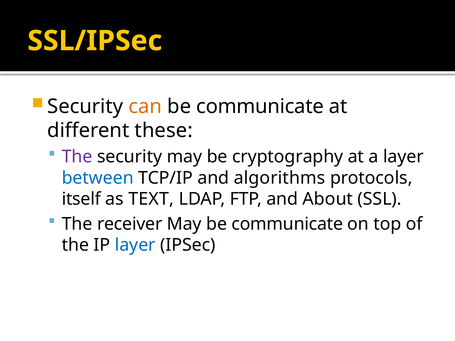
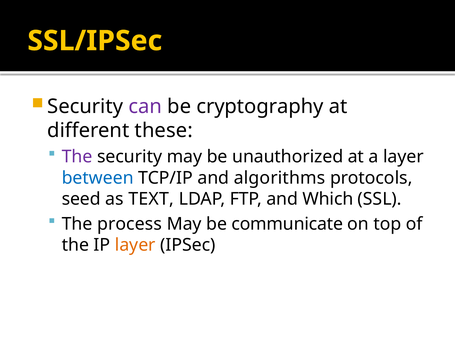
can colour: orange -> purple
communicate at (260, 106): communicate -> cryptography
cryptography: cryptography -> unauthorized
itself: itself -> seed
About: About -> Which
receiver: receiver -> process
layer at (135, 245) colour: blue -> orange
